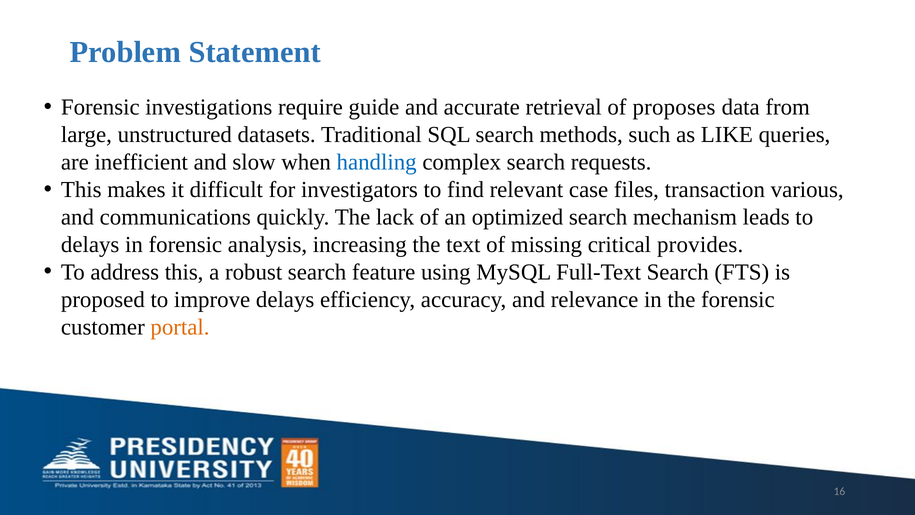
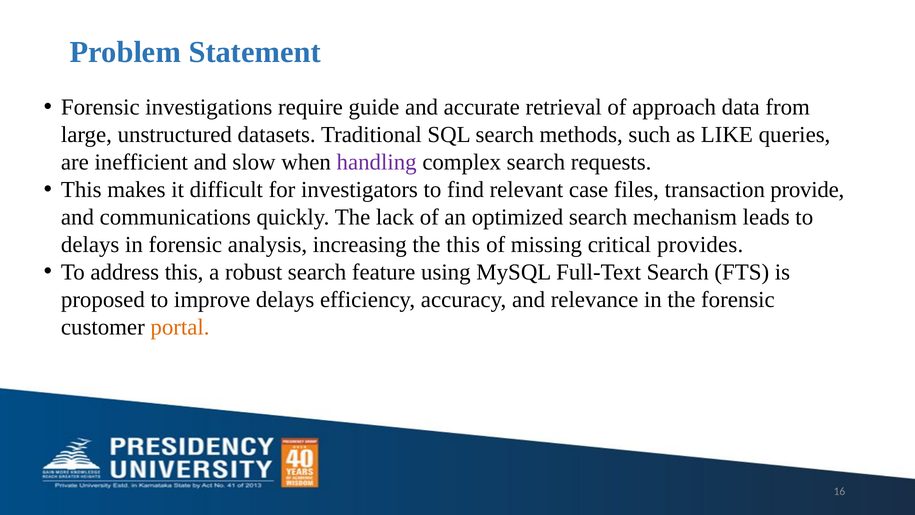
proposes: proposes -> approach
handling colour: blue -> purple
various: various -> provide
the text: text -> this
